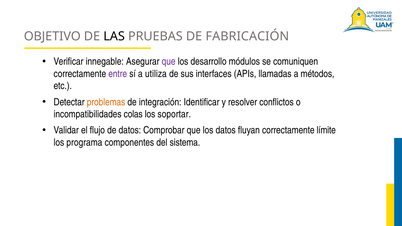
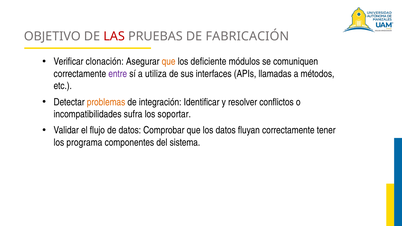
LAS colour: black -> red
innegable: innegable -> clonación
que at (169, 62) colour: purple -> orange
desarrollo: desarrollo -> deficiente
colas: colas -> sufra
límite: límite -> tener
